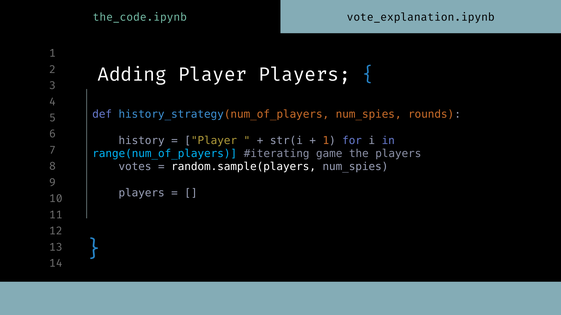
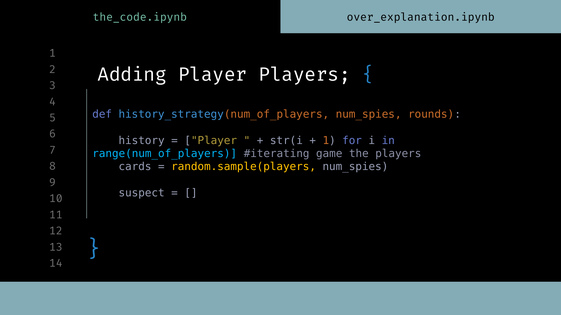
vote_explanation.ipynb: vote_explanation.ipynb -> over_explanation.ipynb
votes: votes -> cards
random.sample(players colour: white -> yellow
players at (142, 193): players -> suspect
